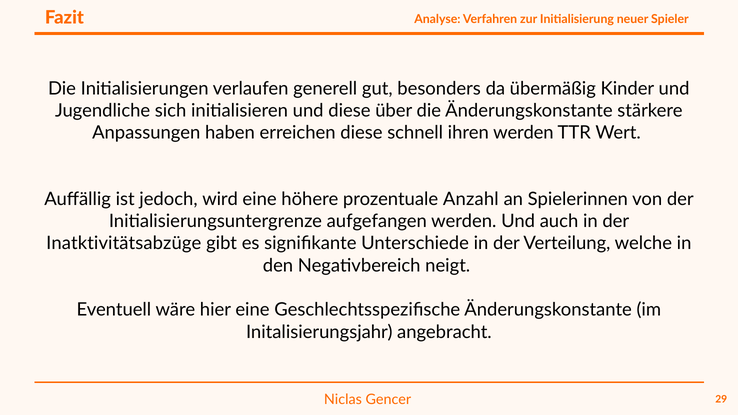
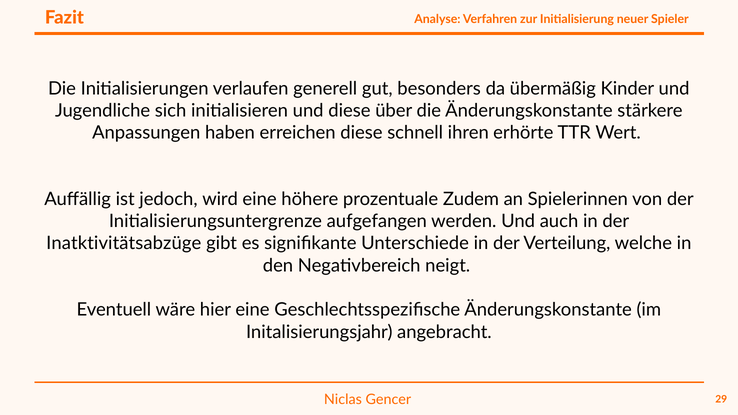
ihren werden: werden -> erhörte
Anzahl: Anzahl -> Zudem
